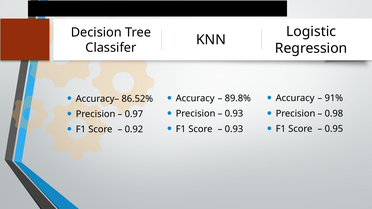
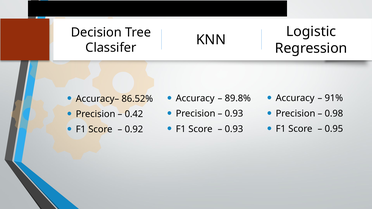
0.97: 0.97 -> 0.42
